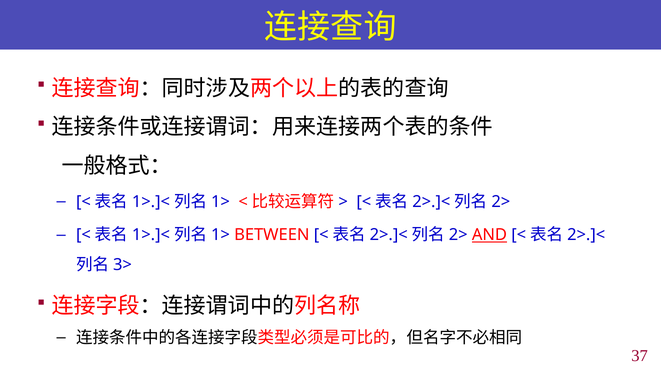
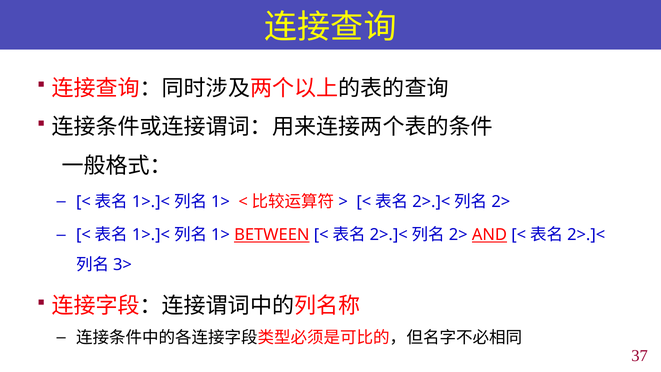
BETWEEN underline: none -> present
